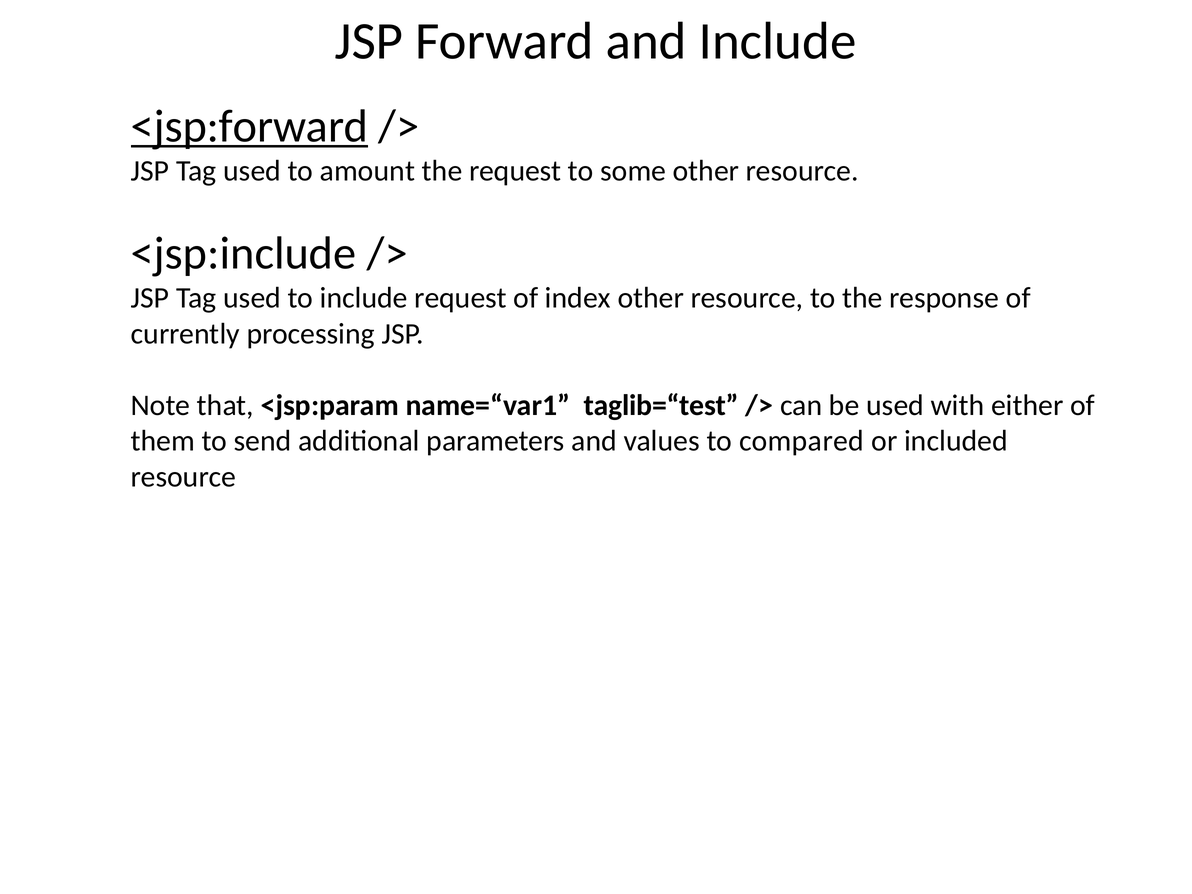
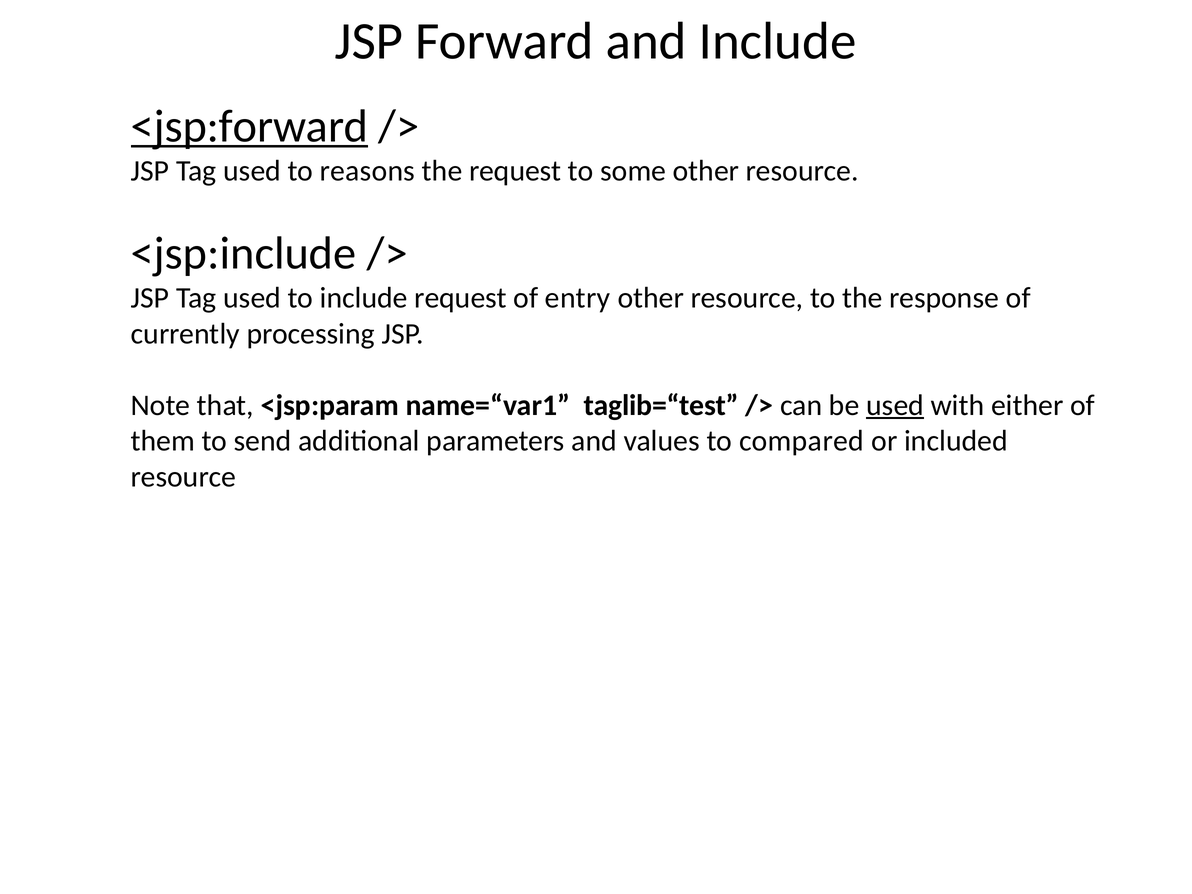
amount: amount -> reasons
index: index -> entry
used at (895, 405) underline: none -> present
